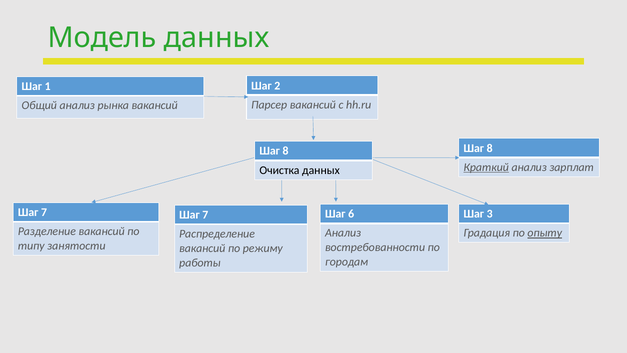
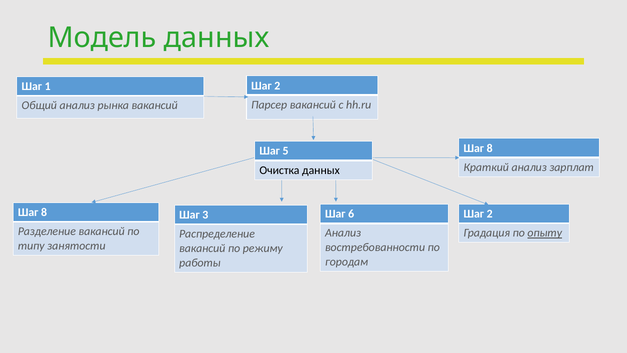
8 at (285, 151): 8 -> 5
Краткий underline: present -> none
7 at (44, 212): 7 -> 8
3 at (490, 214): 3 -> 2
7 at (205, 215): 7 -> 3
